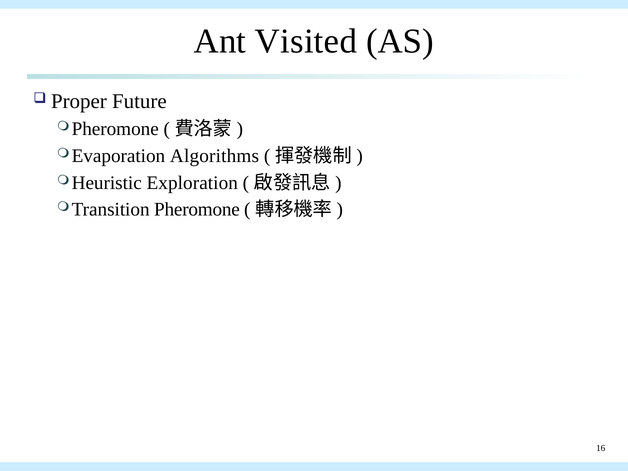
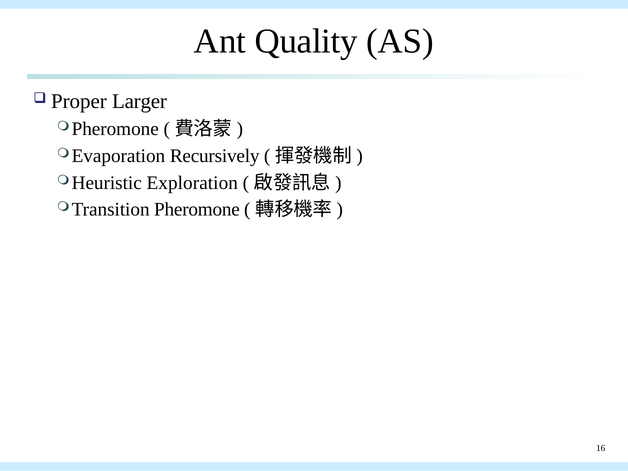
Visited: Visited -> Quality
Future: Future -> Larger
Algorithms: Algorithms -> Recursively
